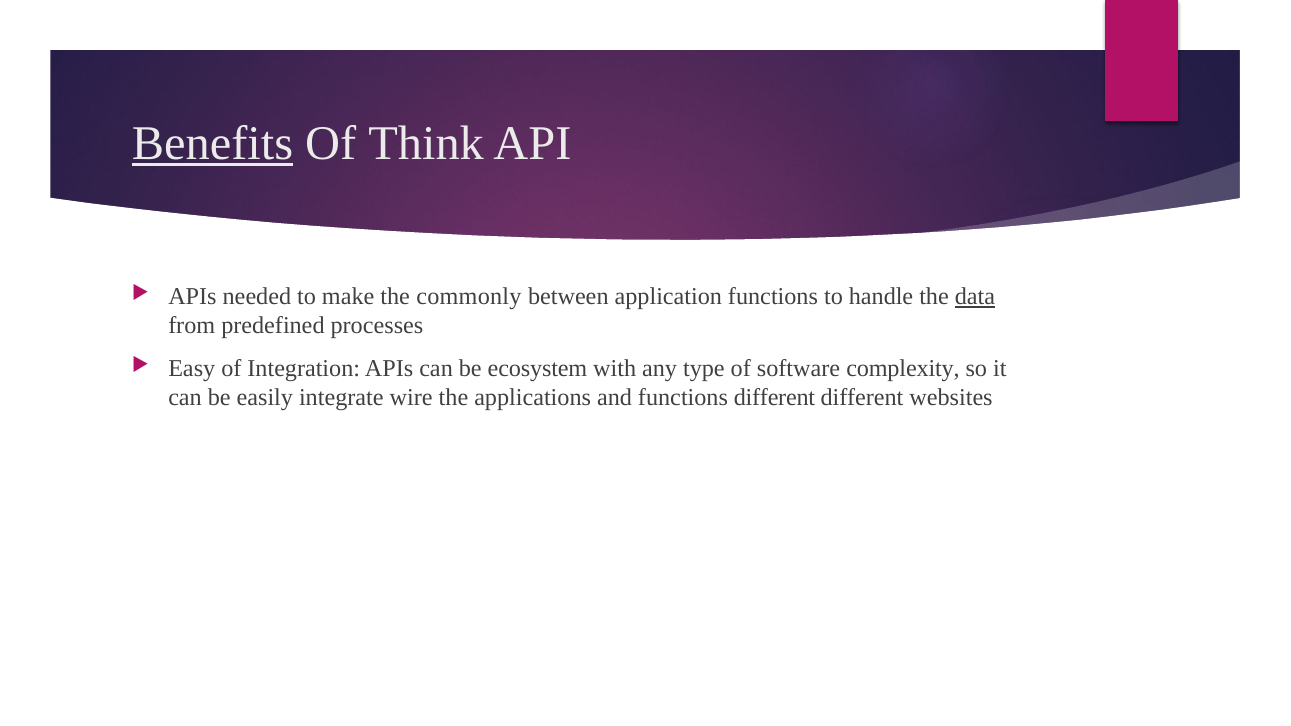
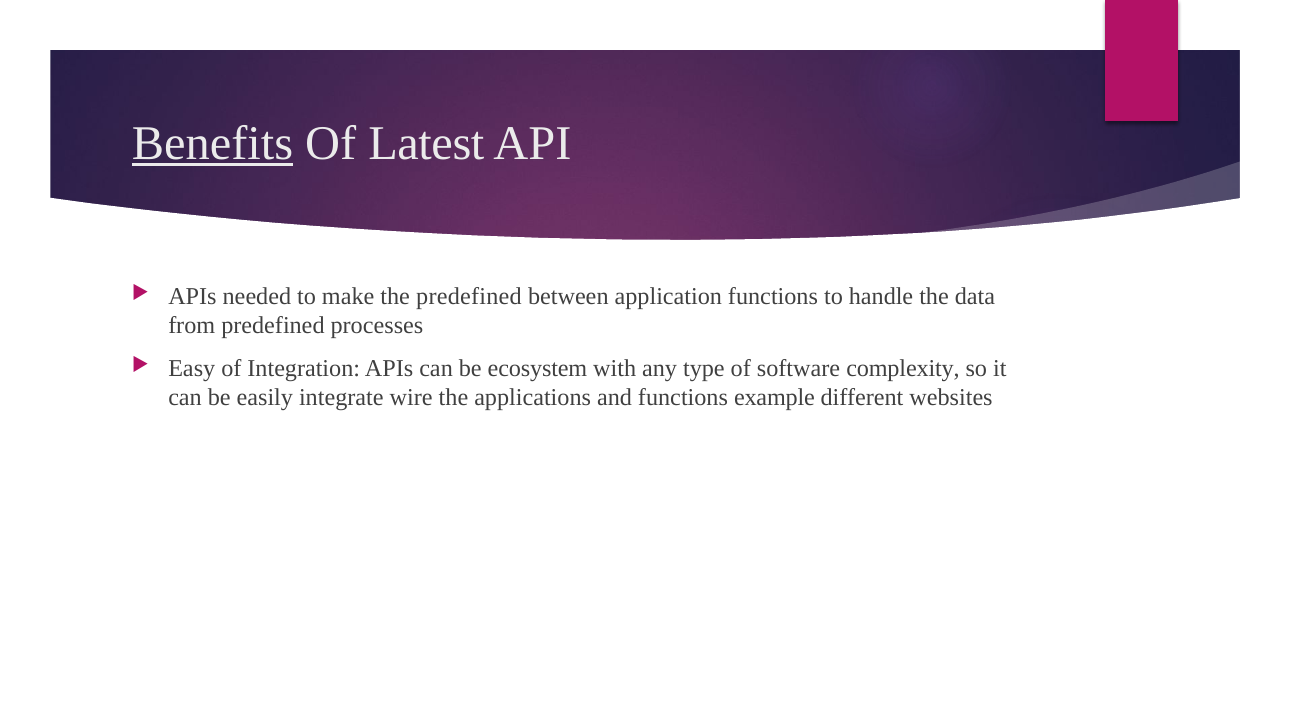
Think: Think -> Latest
the commonly: commonly -> predefined
data underline: present -> none
functions different: different -> example
